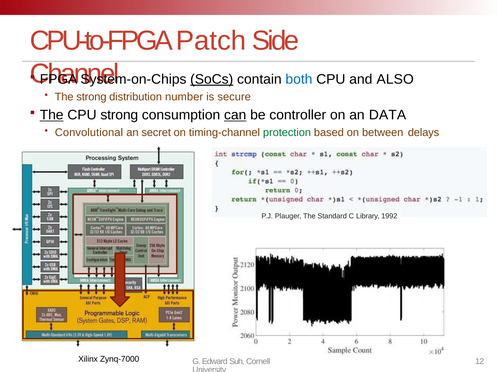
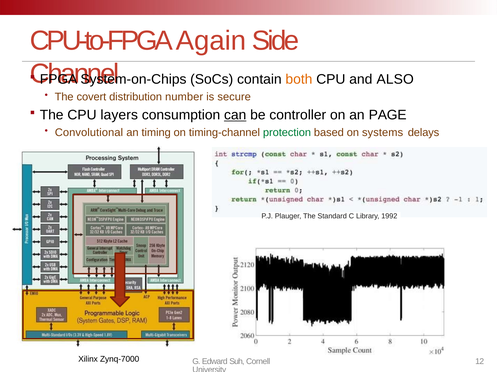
Patch: Patch -> Again
SoCs underline: present -> none
both colour: blue -> orange
The strong: strong -> covert
The at (52, 115) underline: present -> none
CPU strong: strong -> layers
DATA: DATA -> PAGE
secret: secret -> timing
between: between -> systems
